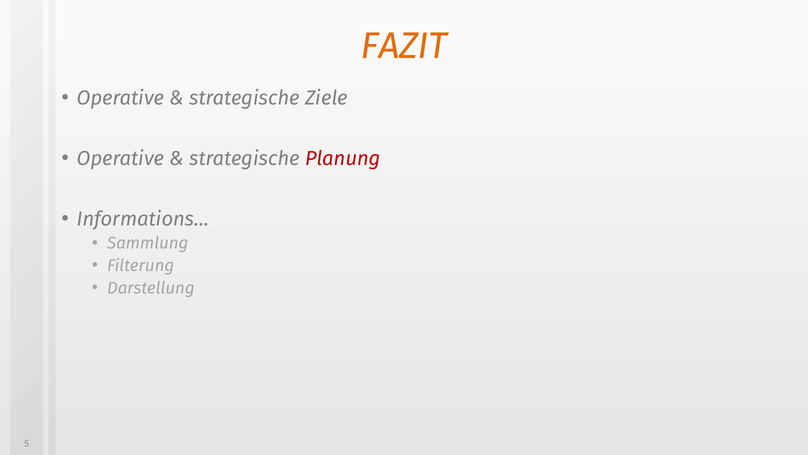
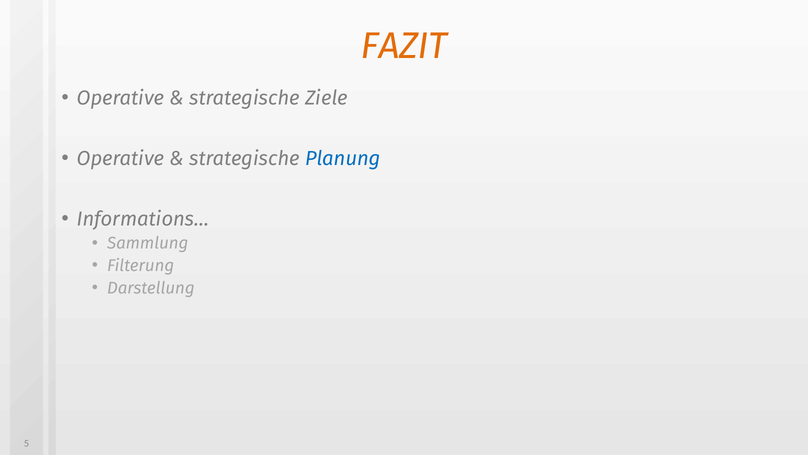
Planung colour: red -> blue
